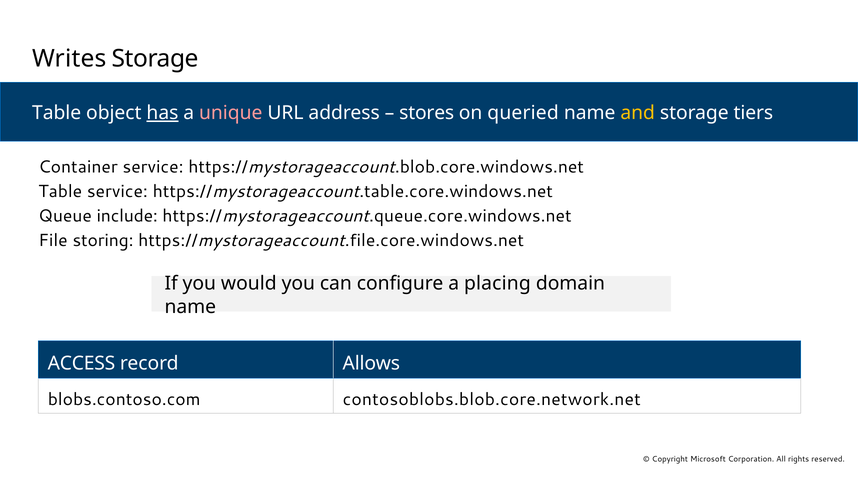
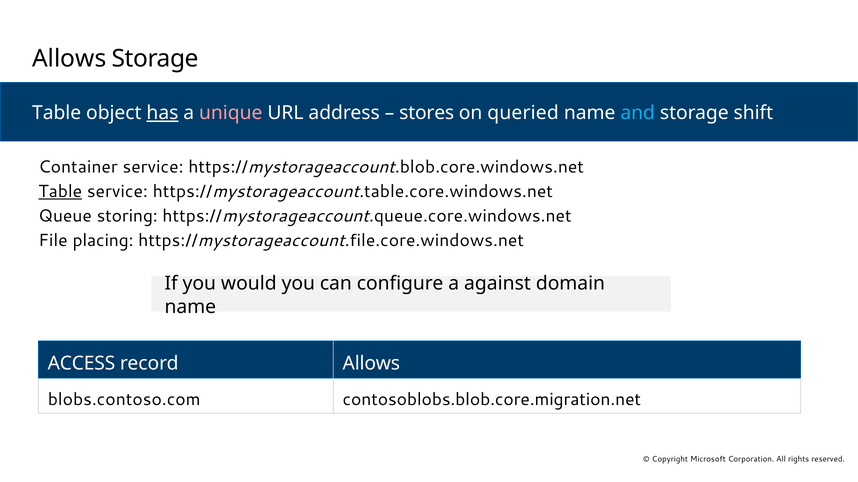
Writes at (69, 59): Writes -> Allows
and colour: yellow -> light blue
tiers: tiers -> shift
Table at (60, 192) underline: none -> present
include: include -> storing
storing: storing -> placing
placing: placing -> against
contosoblobs.blob.core.network.net: contosoblobs.blob.core.network.net -> contosoblobs.blob.core.migration.net
